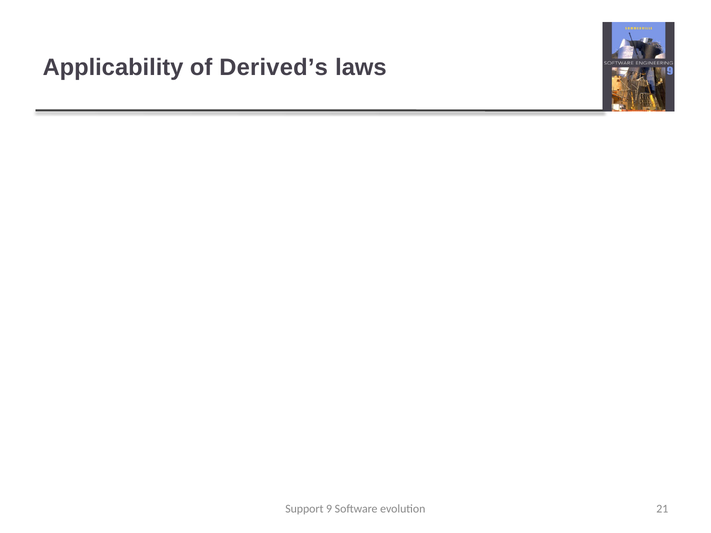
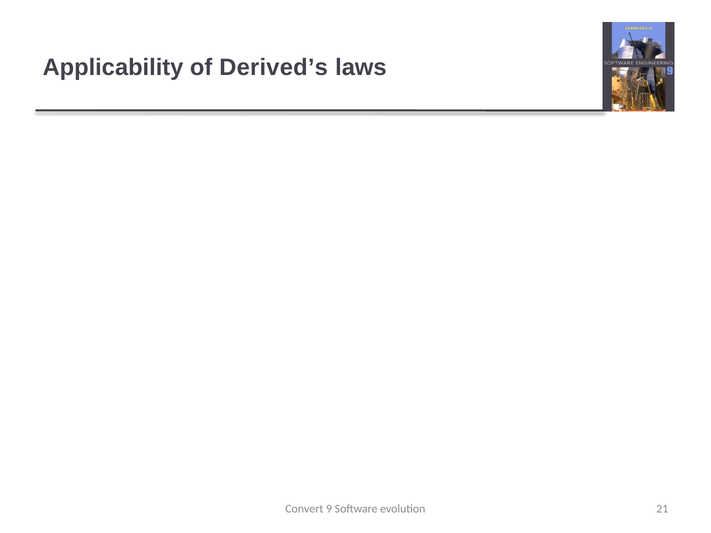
Support: Support -> Convert
